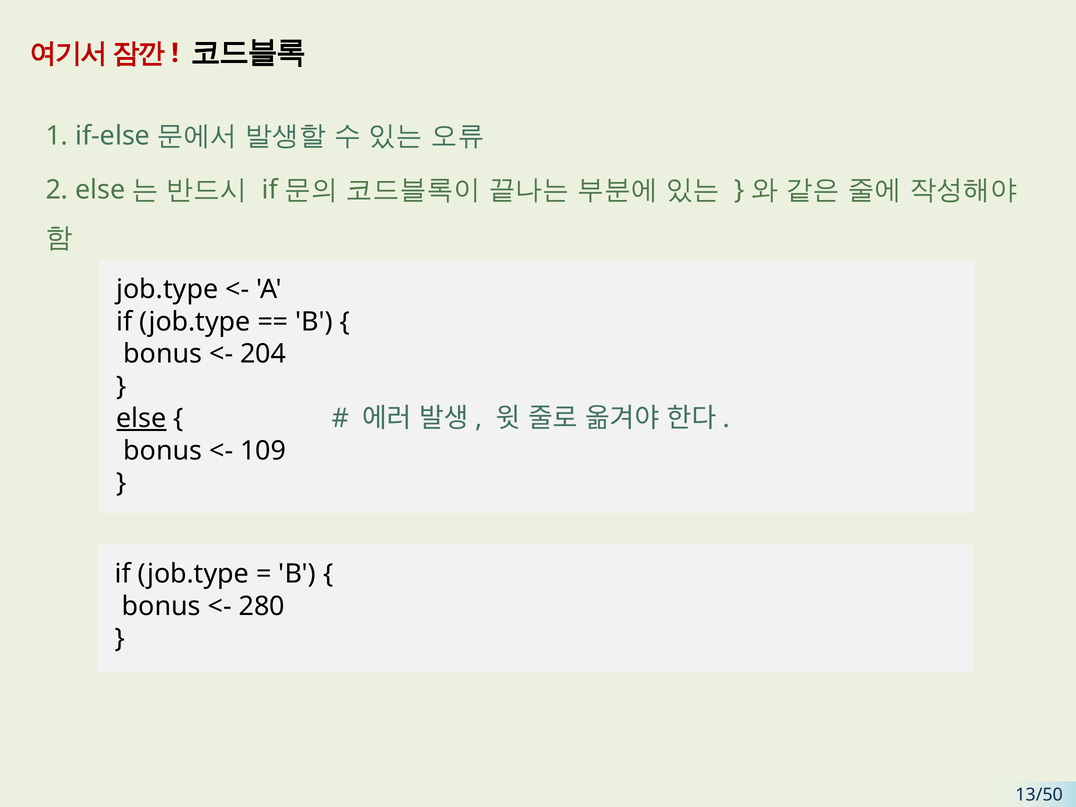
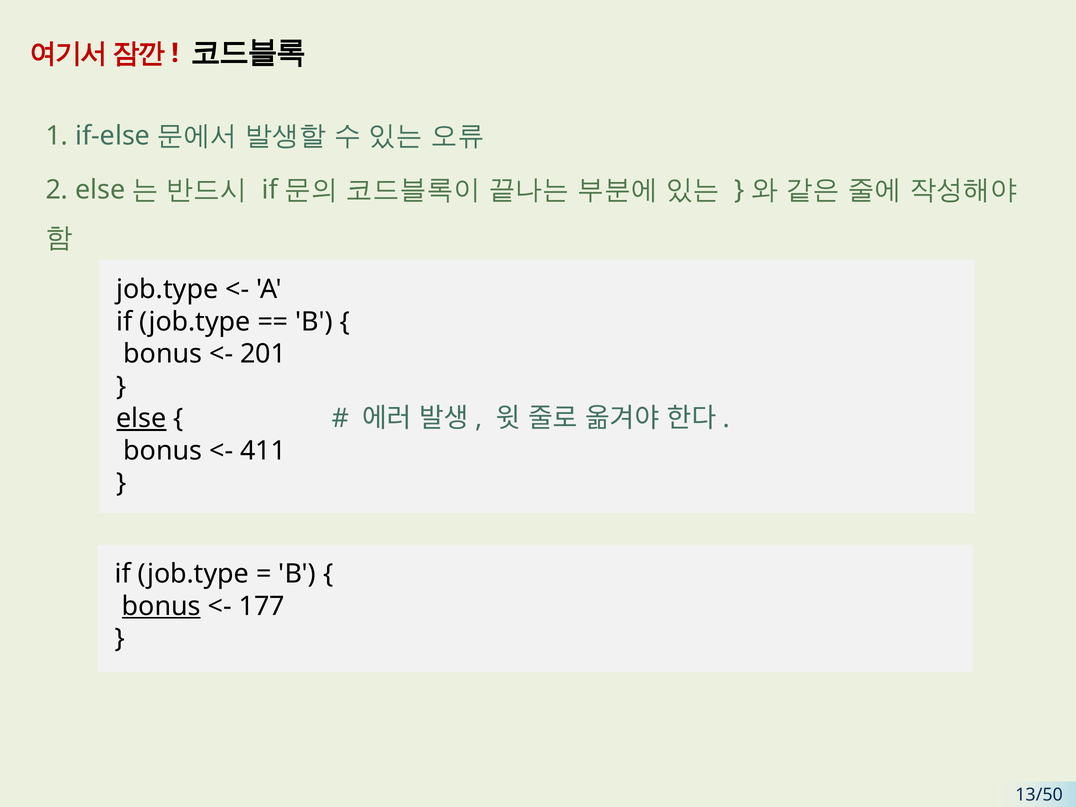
204: 204 -> 201
109: 109 -> 411
bonus at (161, 606) underline: none -> present
280: 280 -> 177
